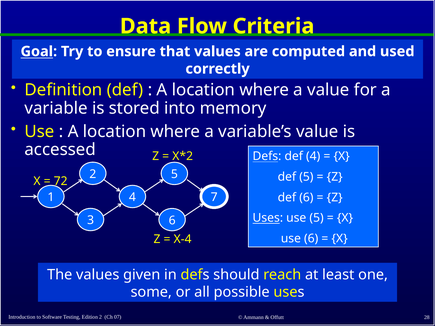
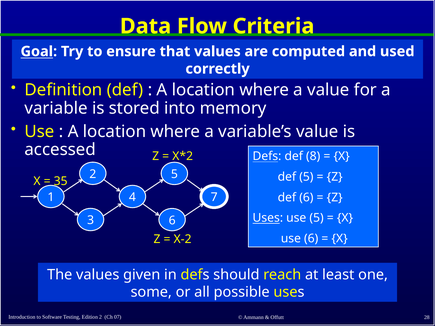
def 4: 4 -> 8
72: 72 -> 35
X-4: X-4 -> X-2
